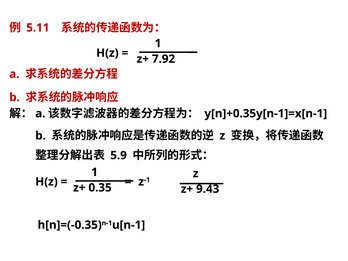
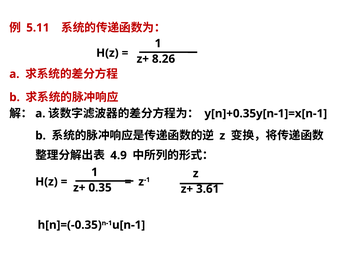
7.92: 7.92 -> 8.26
5.9: 5.9 -> 4.9
9.43: 9.43 -> 3.61
